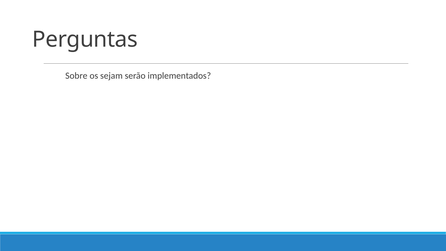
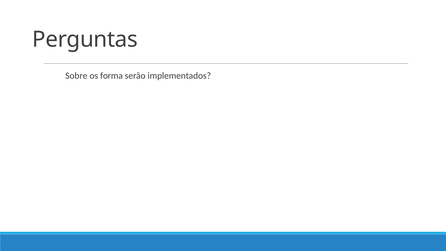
sejam: sejam -> forma
